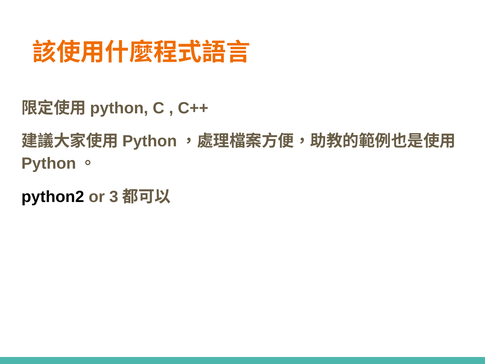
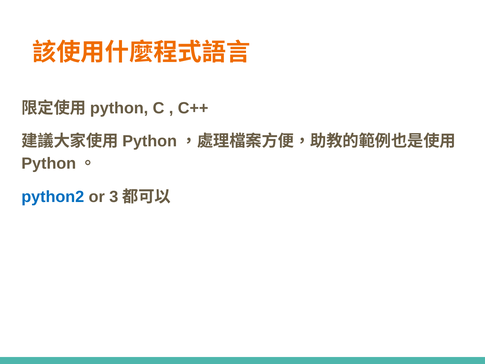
python2 colour: black -> blue
